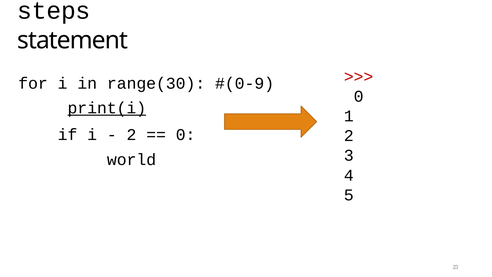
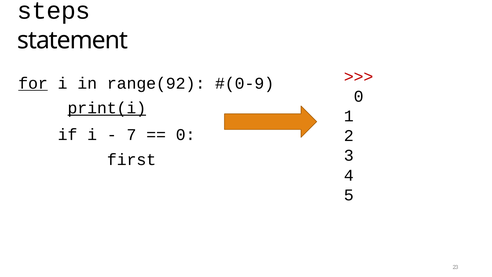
for underline: none -> present
range(30: range(30 -> range(92
2 at (131, 135): 2 -> 7
world: world -> first
